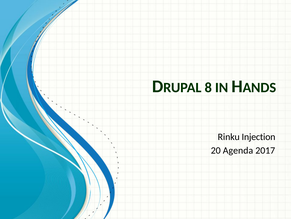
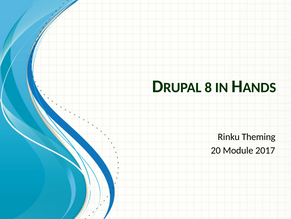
Injection: Injection -> Theming
Agenda: Agenda -> Module
